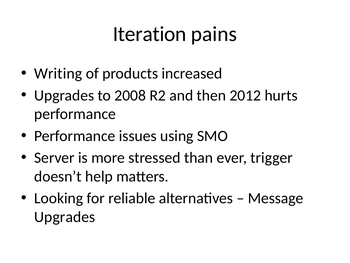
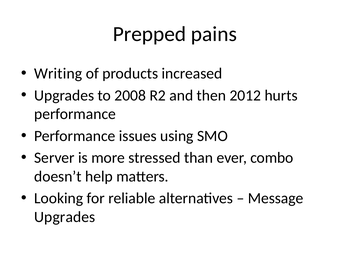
Iteration: Iteration -> Prepped
trigger: trigger -> combo
